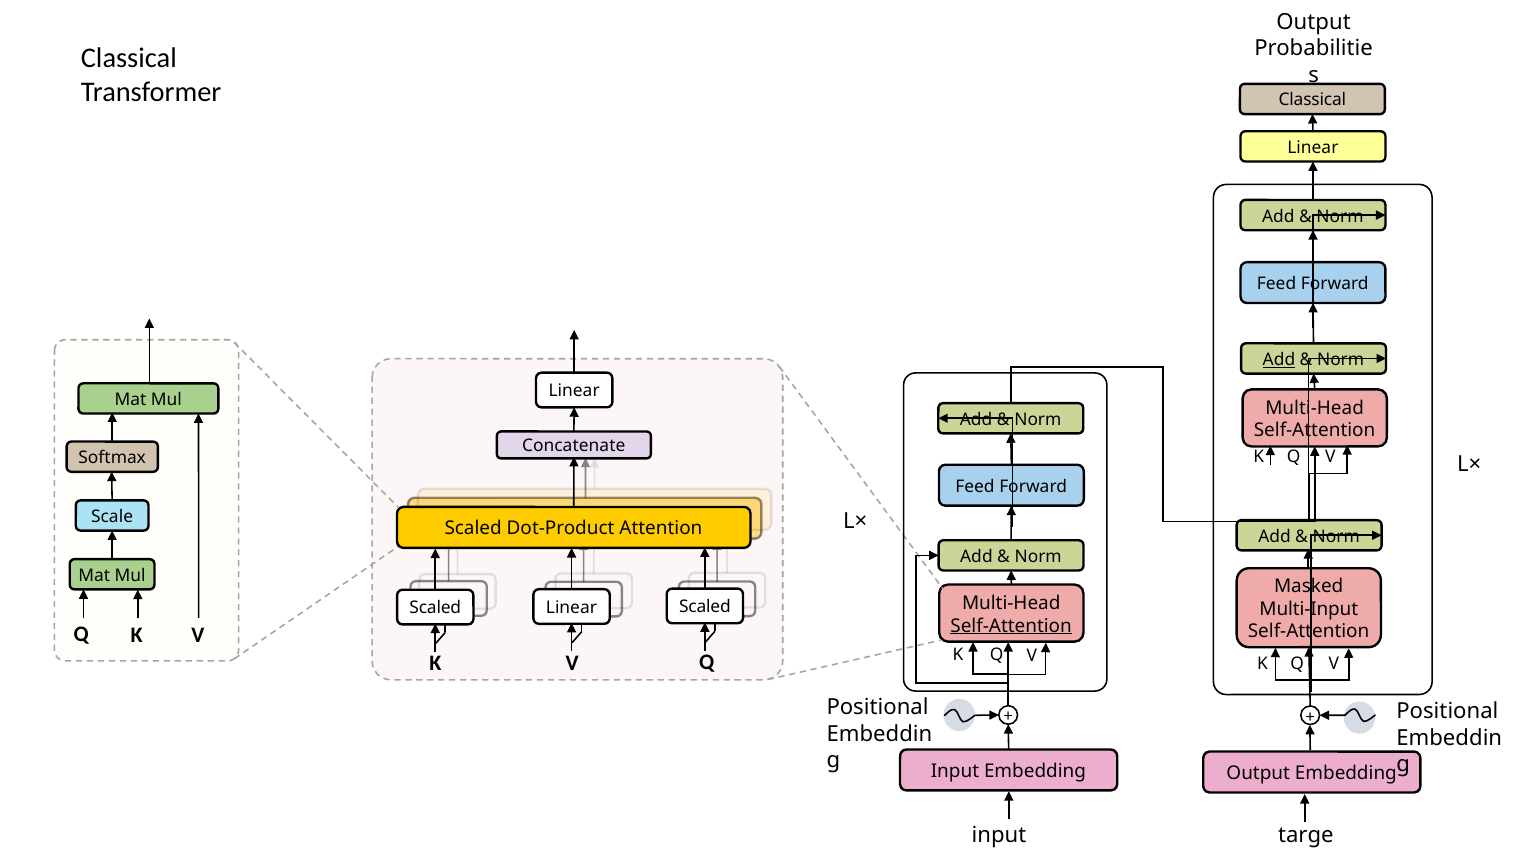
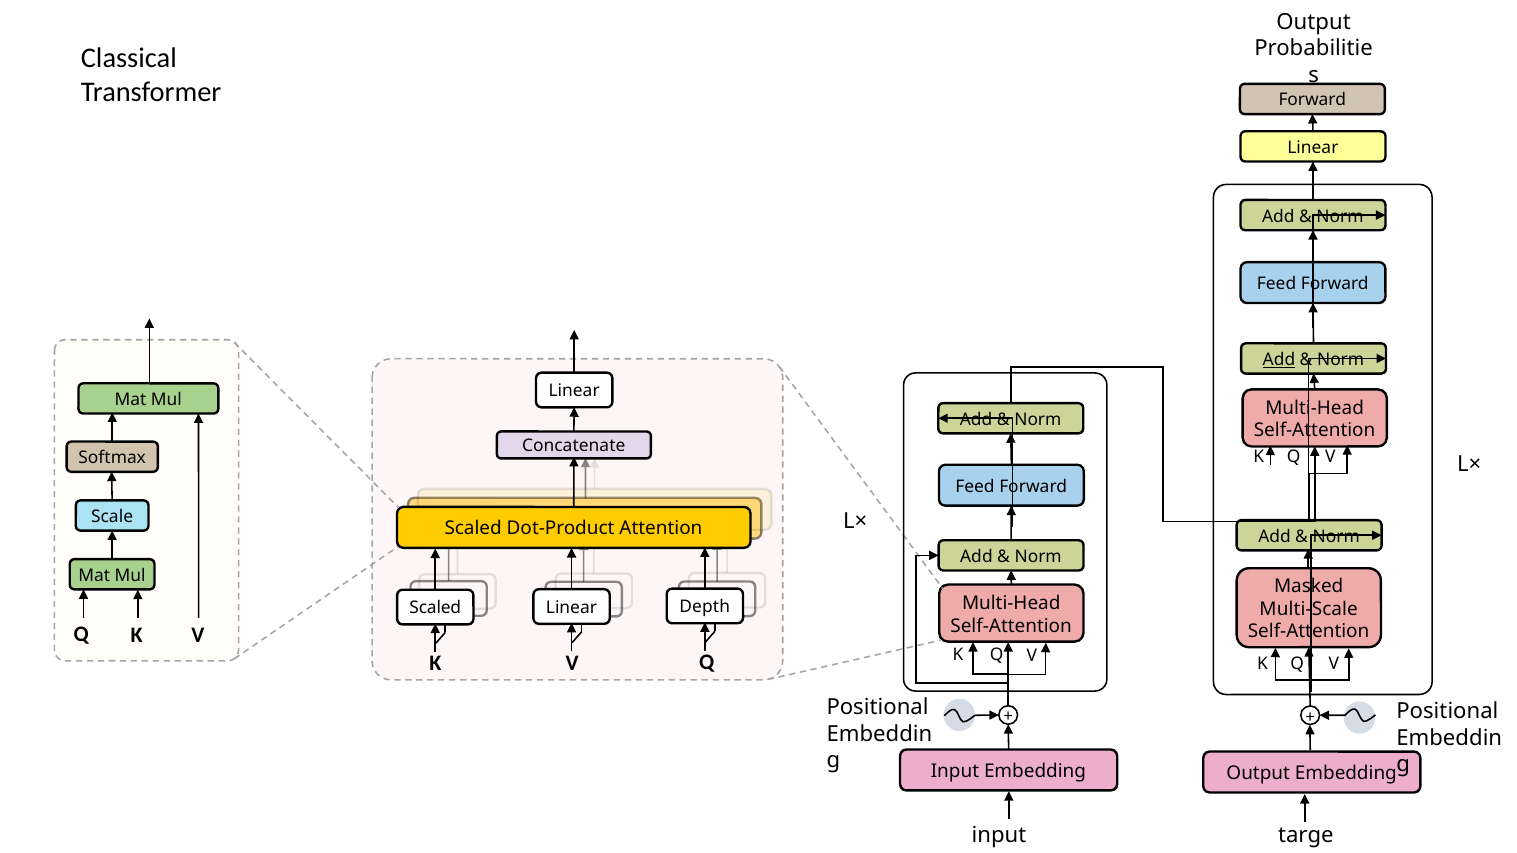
Classical at (1312, 100): Classical -> Forward
Linear Scaled: Scaled -> Depth
Multi-Input: Multi-Input -> Multi-Scale
Self-Attention at (1011, 626) underline: present -> none
